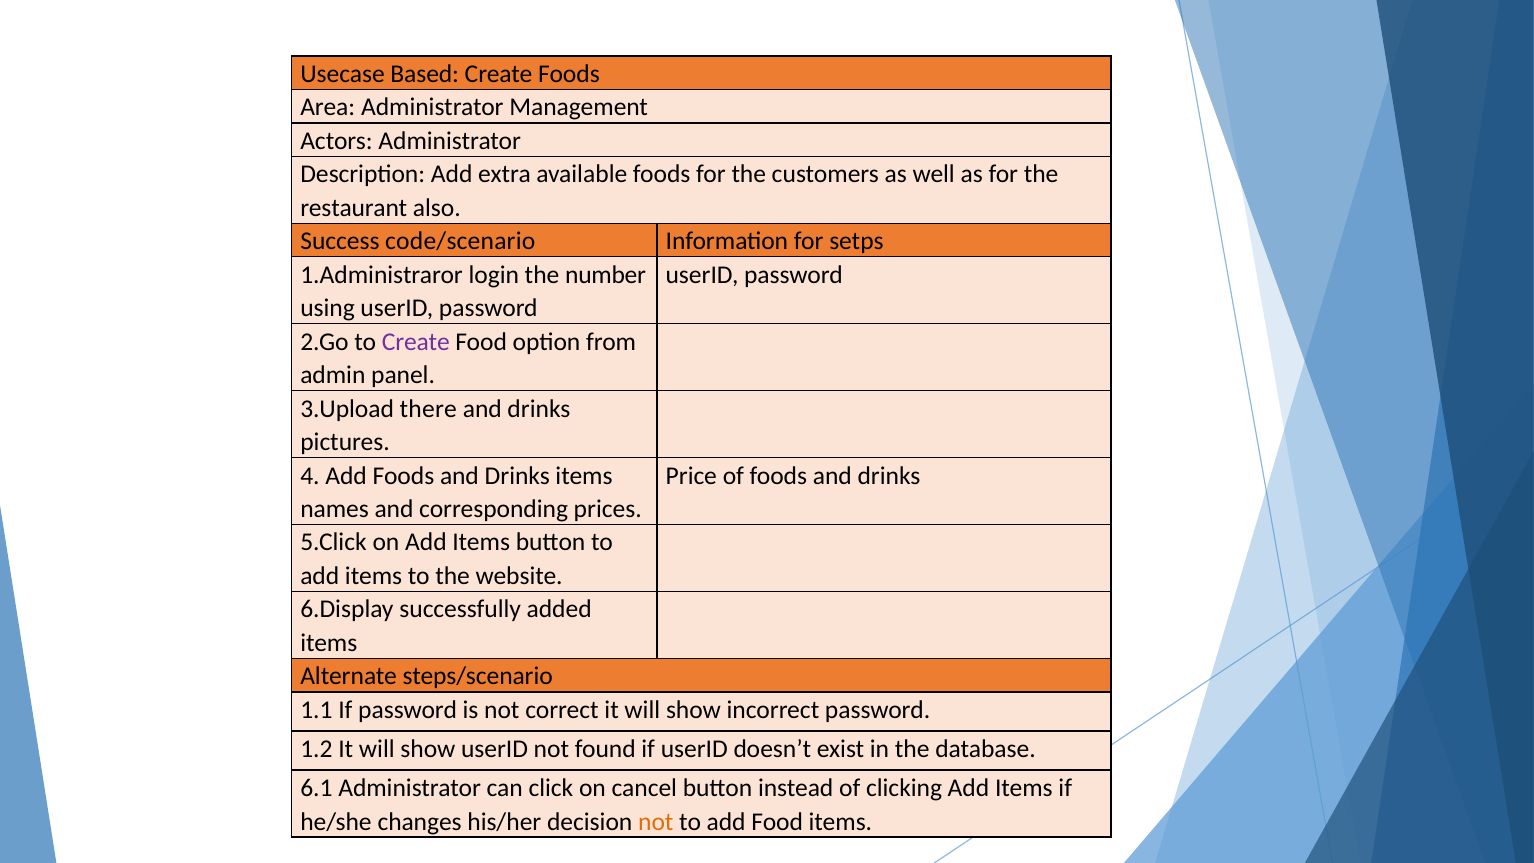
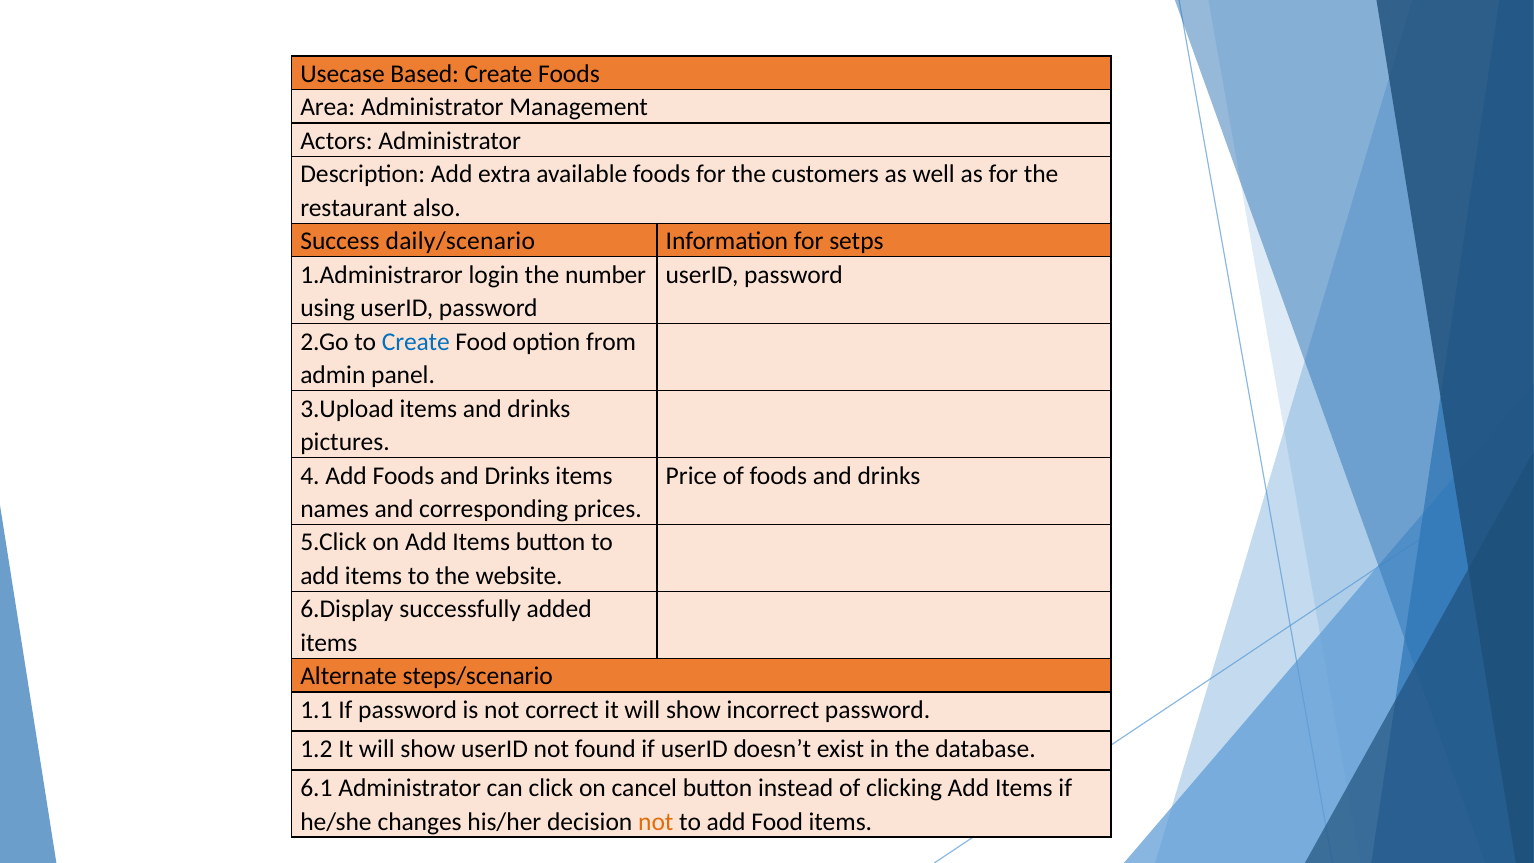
code/scenario: code/scenario -> daily/scenario
Create at (416, 342) colour: purple -> blue
3.Upload there: there -> items
